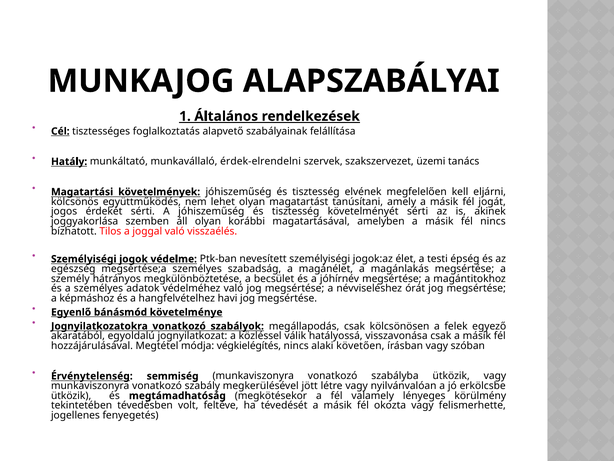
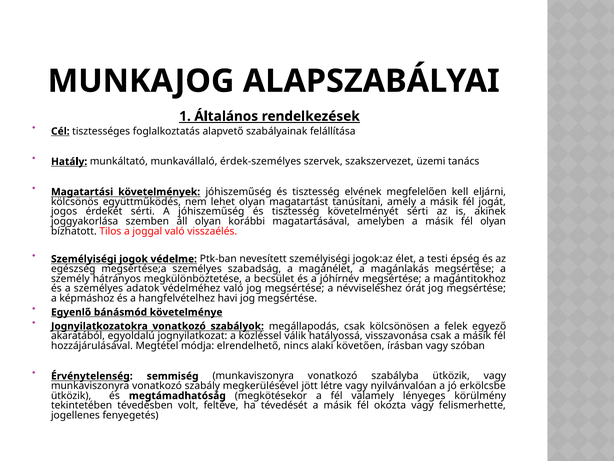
érdek-elrendelni: érdek-elrendelni -> érdek-személyes
fél nincs: nincs -> olyan
végkielégítés: végkielégítés -> elrendelhető
